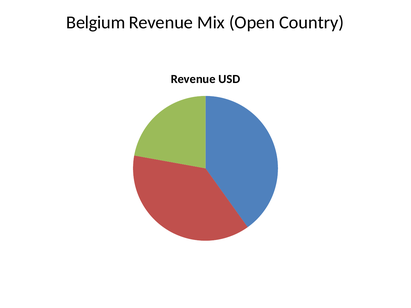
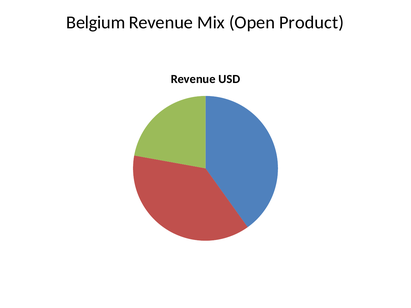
Country: Country -> Product
